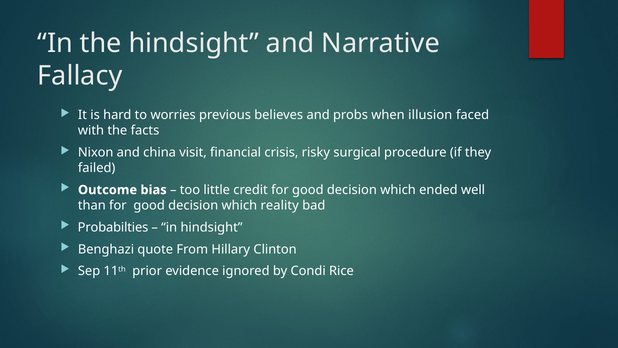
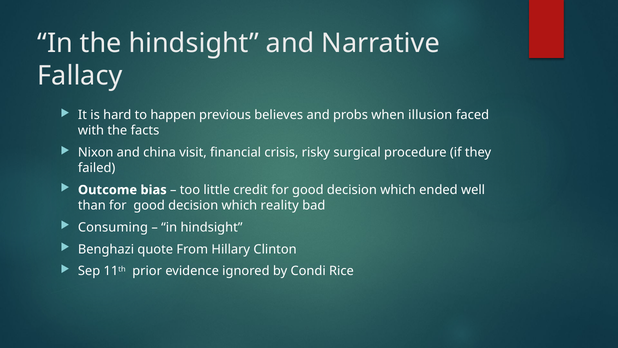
worries: worries -> happen
Probabilties: Probabilties -> Consuming
